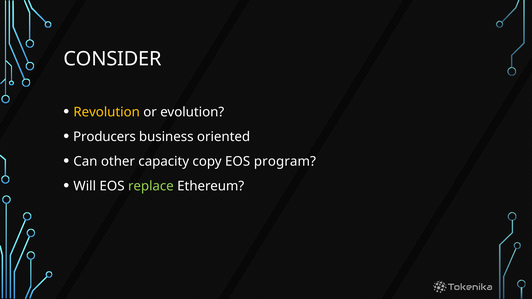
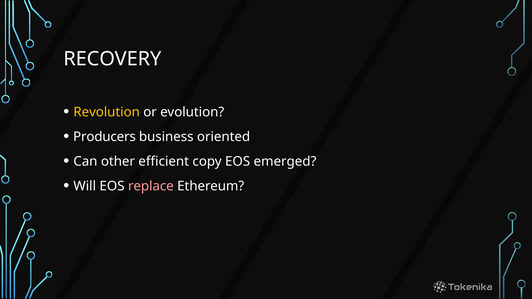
CONSIDER: CONSIDER -> RECOVERY
capacity: capacity -> efficient
program: program -> emerged
replace colour: light green -> pink
